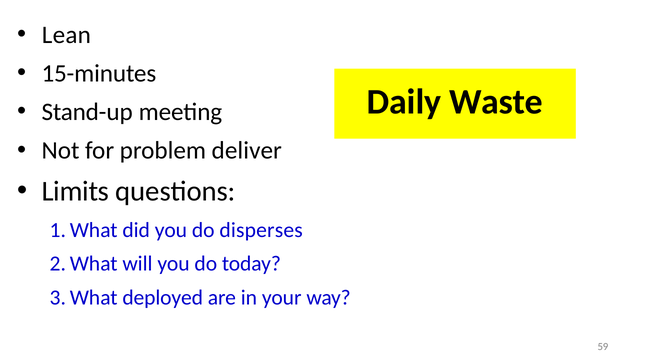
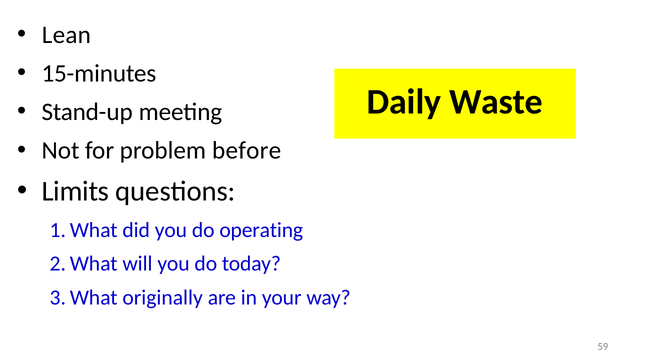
deliver: deliver -> before
disperses: disperses -> operating
deployed: deployed -> originally
